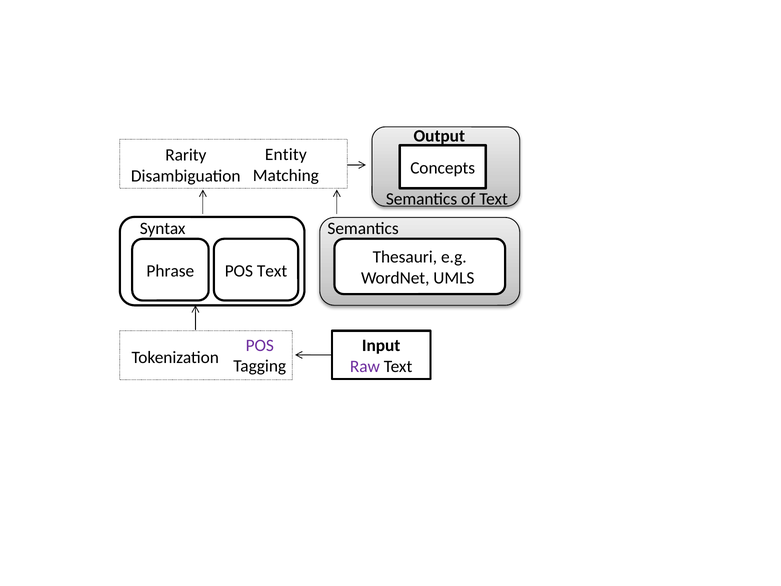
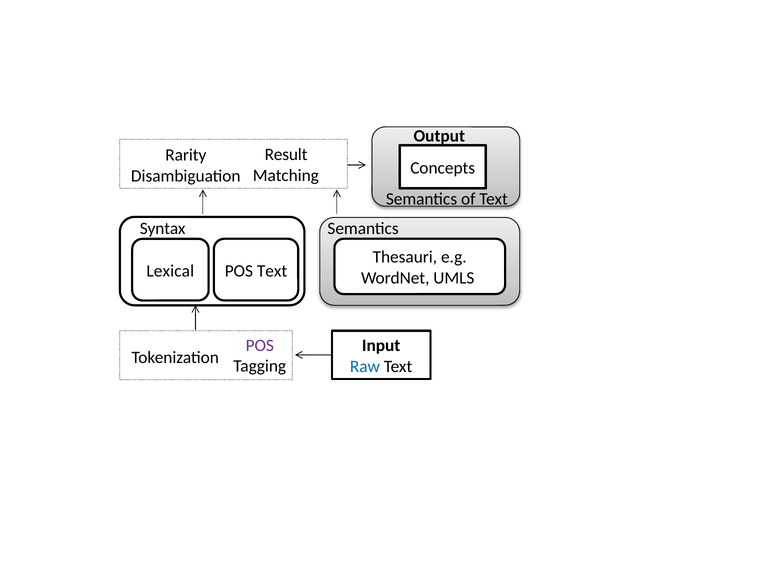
Entity: Entity -> Result
Phrase: Phrase -> Lexical
Raw colour: purple -> blue
